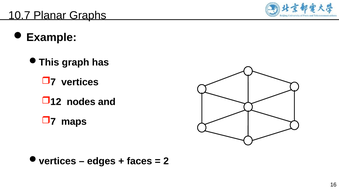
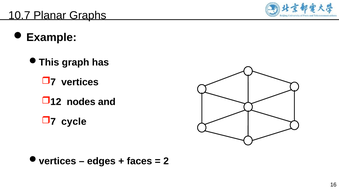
maps: maps -> cycle
